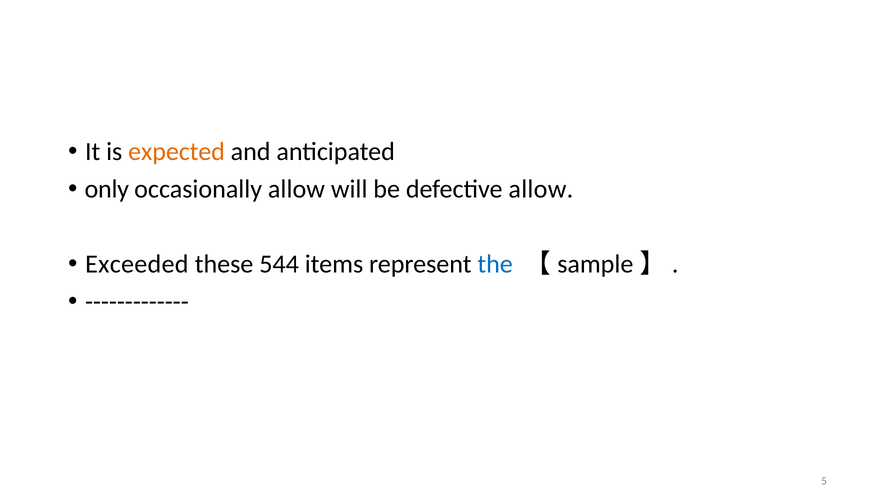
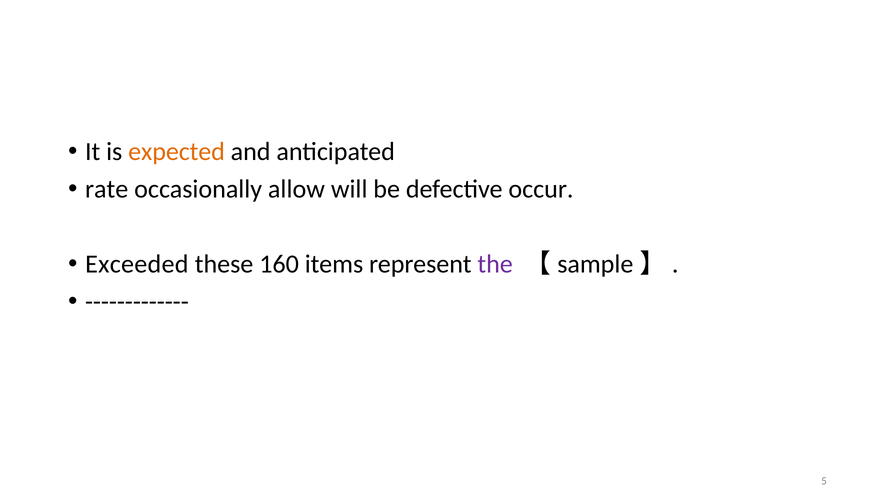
only: only -> rate
defective allow: allow -> occur
544: 544 -> 160
the colour: blue -> purple
